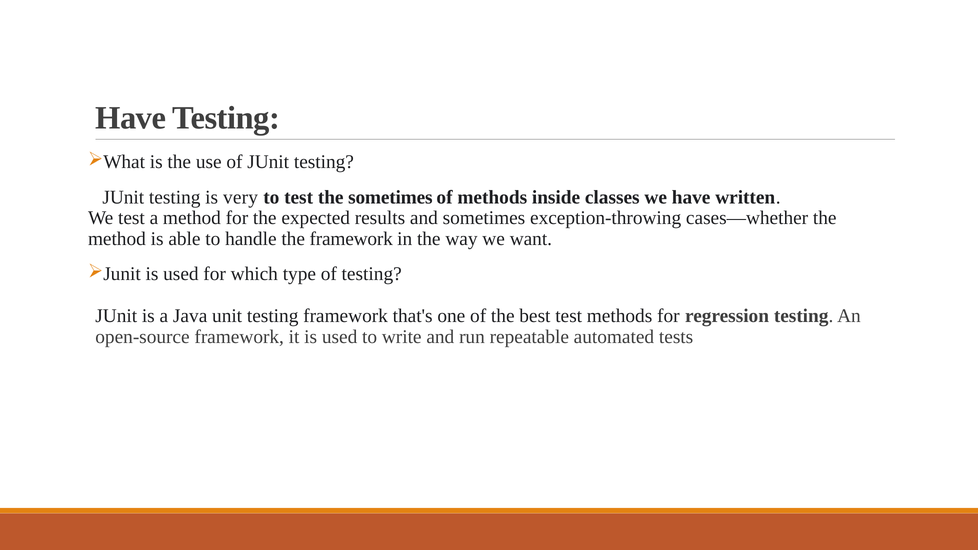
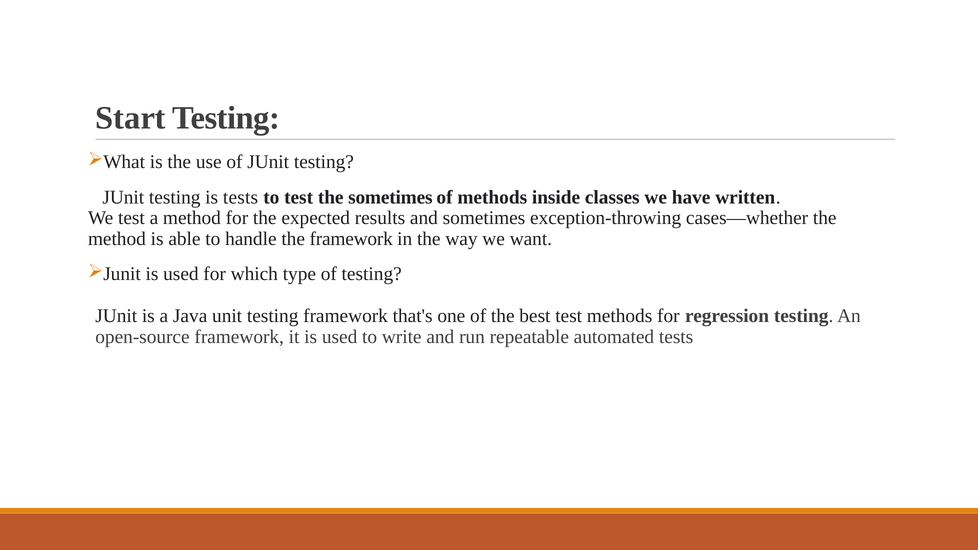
Have at (131, 118): Have -> Start
is very: very -> tests
